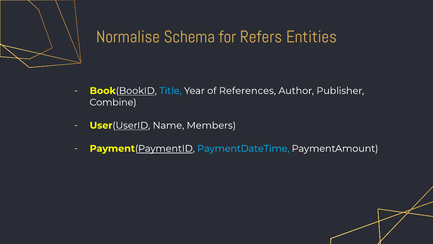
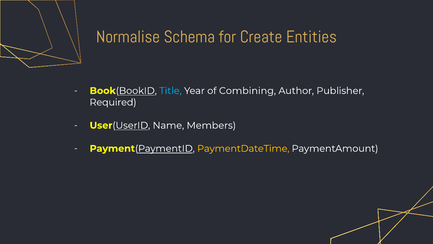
Refers: Refers -> Create
References: References -> Combining
Combine: Combine -> Required
PaymentDateTime colour: light blue -> yellow
